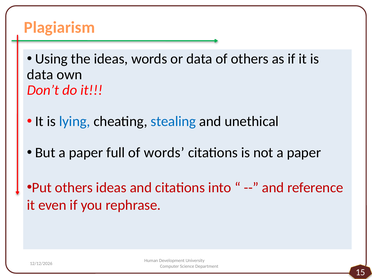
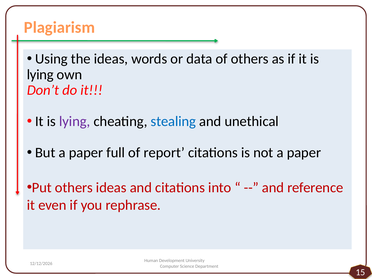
data at (40, 75): data -> lying
lying at (75, 121) colour: blue -> purple
of words: words -> report
